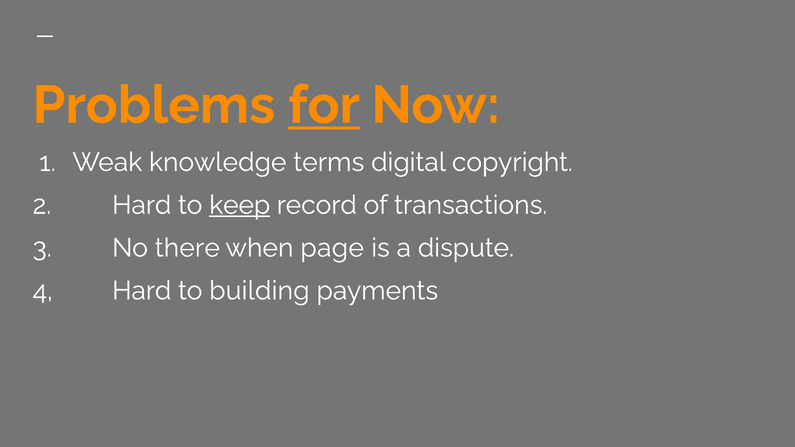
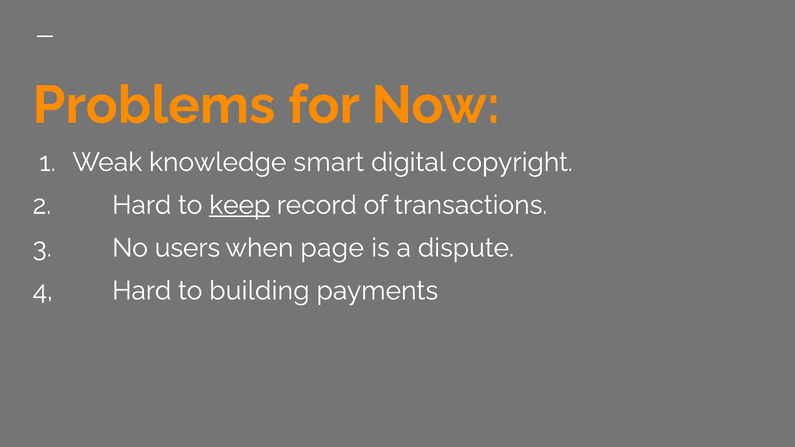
for underline: present -> none
terms: terms -> smart
there: there -> users
